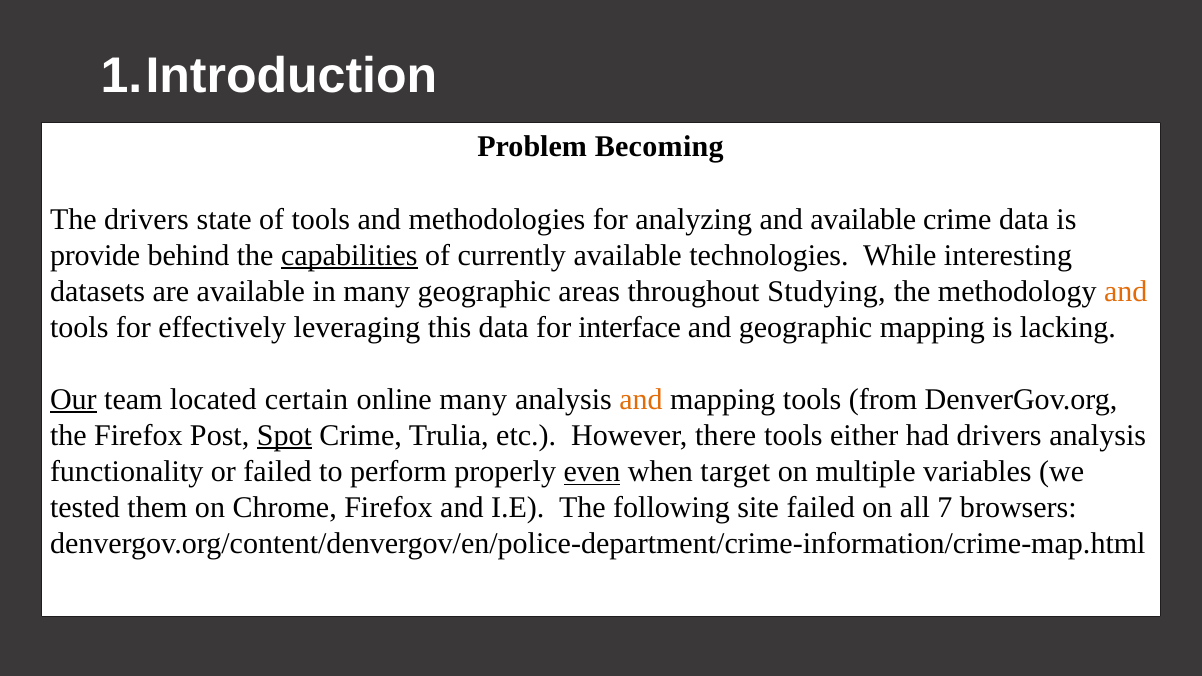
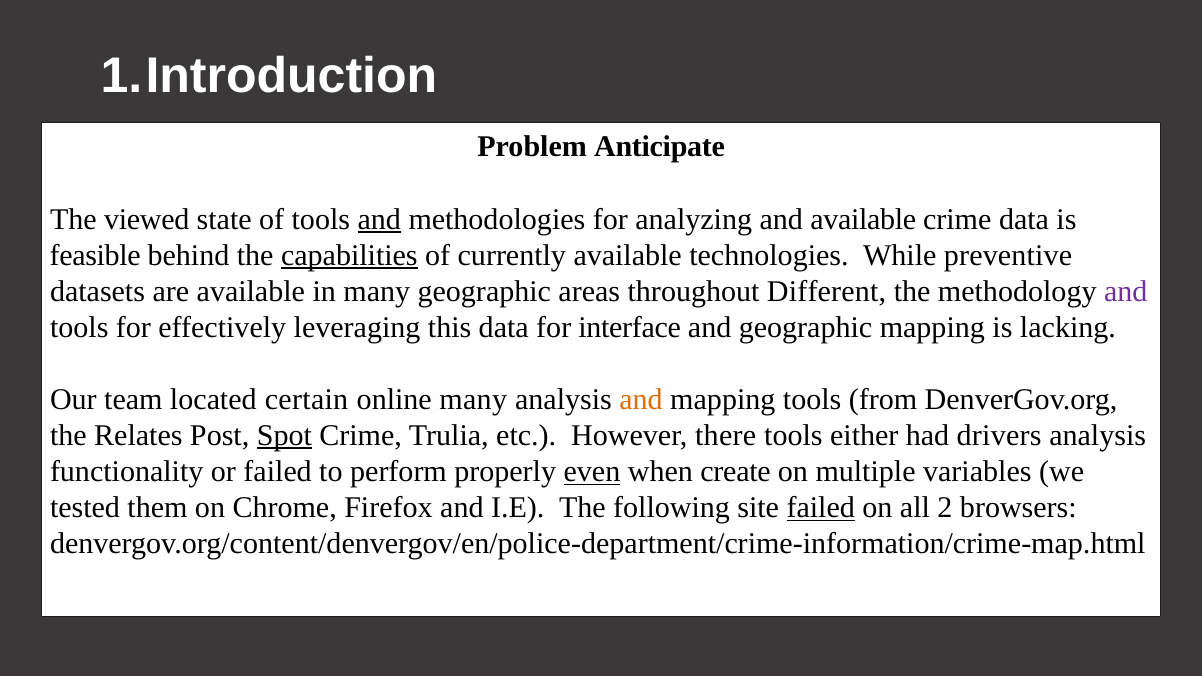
Becoming: Becoming -> Anticipate
The drivers: drivers -> viewed
and at (379, 219) underline: none -> present
provide: provide -> feasible
interesting: interesting -> preventive
Studying: Studying -> Different
and at (1126, 291) colour: orange -> purple
Our underline: present -> none
the Firefox: Firefox -> Relates
target: target -> create
failed at (821, 508) underline: none -> present
7: 7 -> 2
